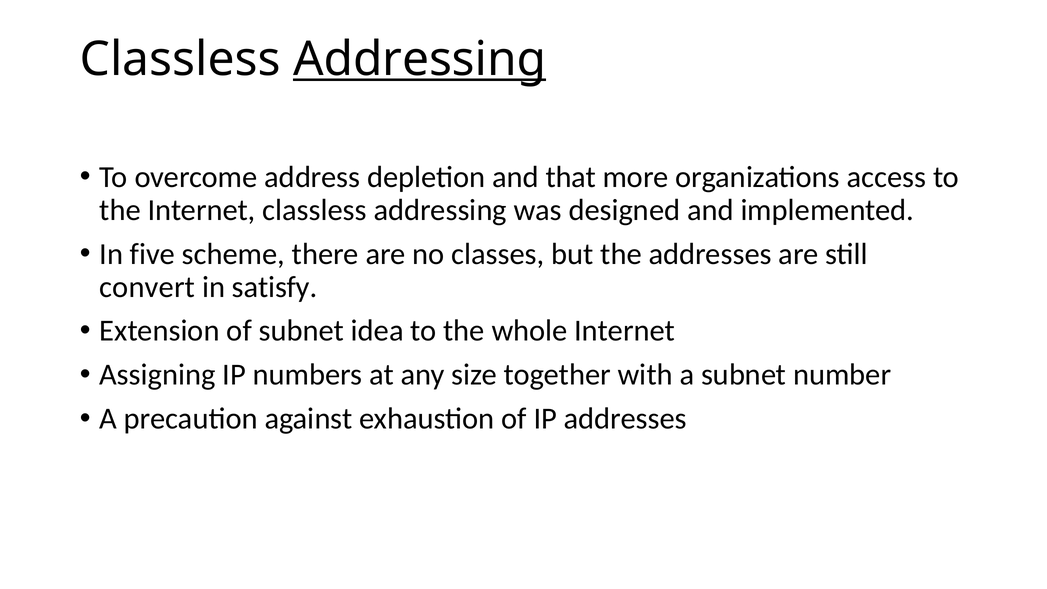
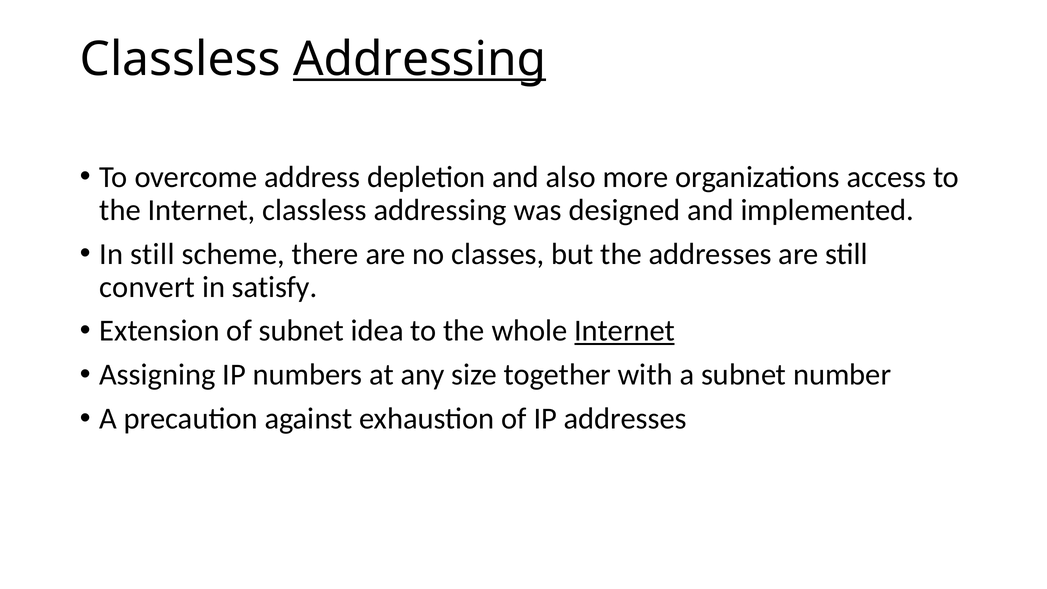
that: that -> also
In five: five -> still
Internet at (625, 331) underline: none -> present
